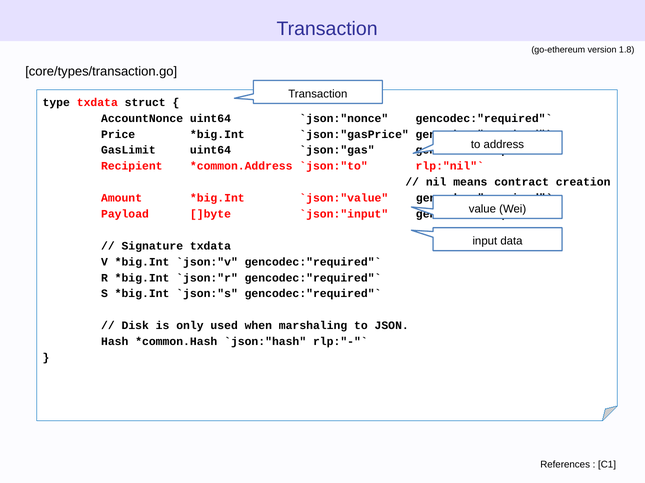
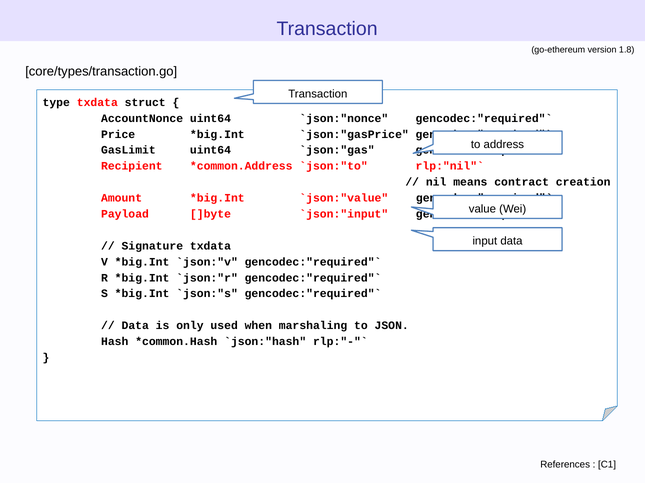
Disk at (135, 326): Disk -> Data
